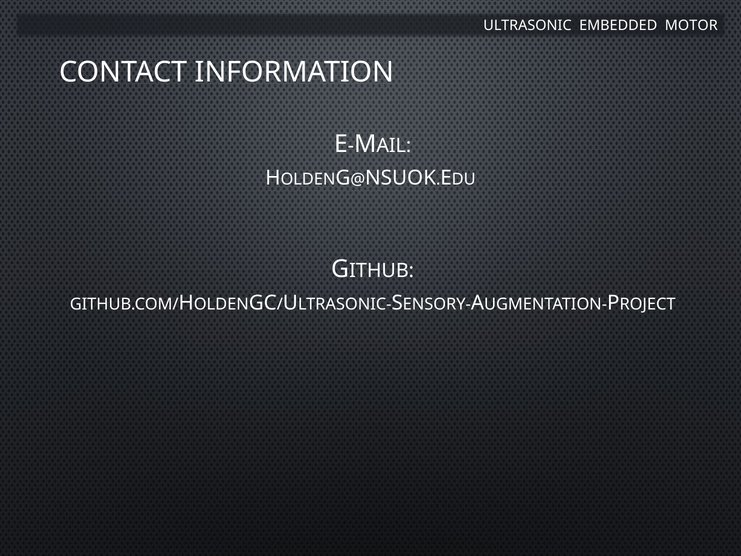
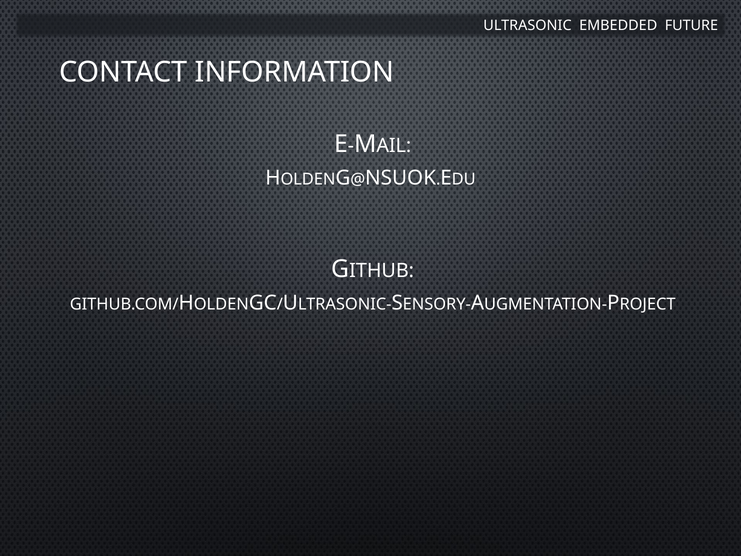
MOTOR: MOTOR -> FUTURE
